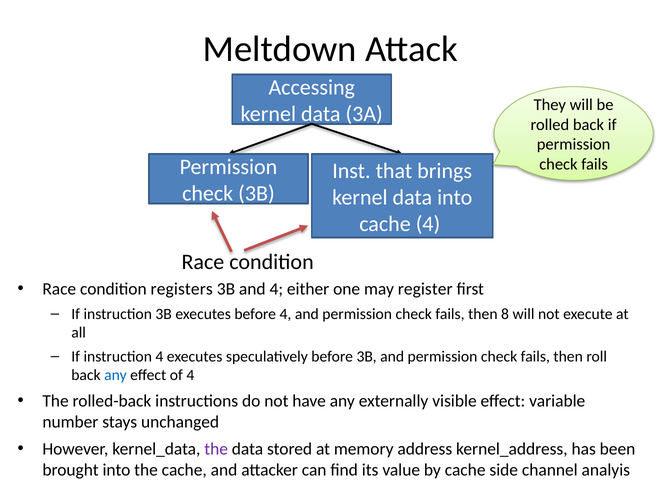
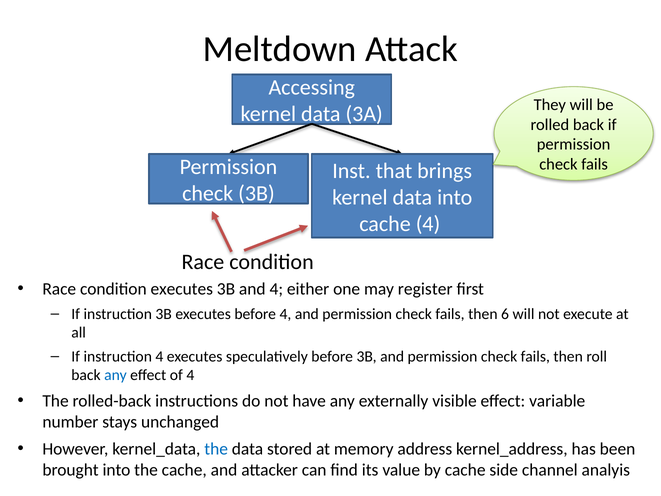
condition registers: registers -> executes
8: 8 -> 6
the at (216, 449) colour: purple -> blue
